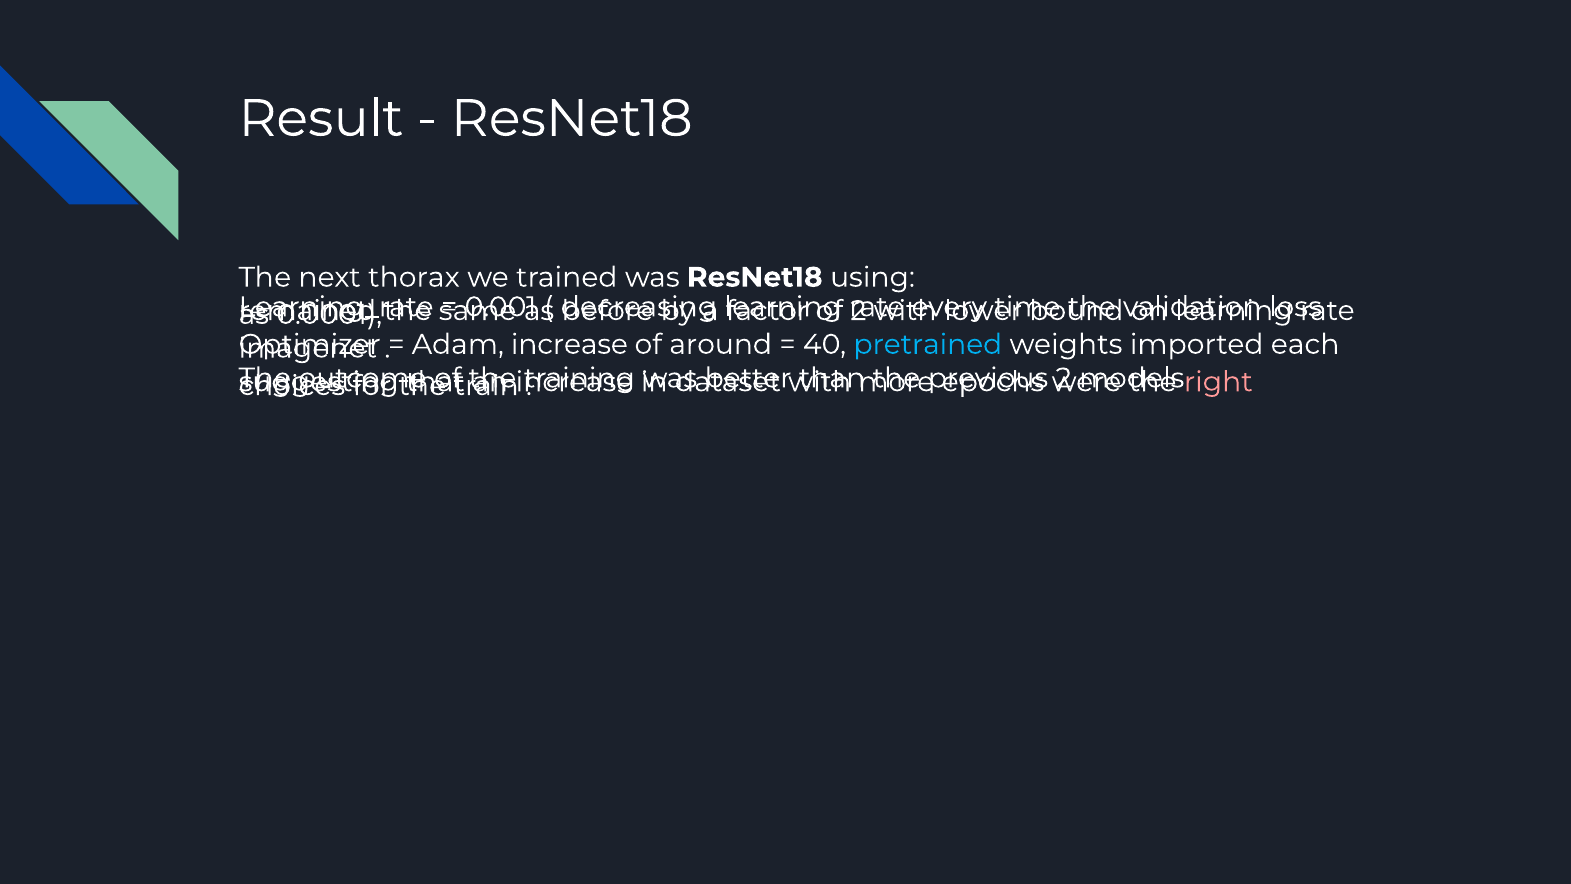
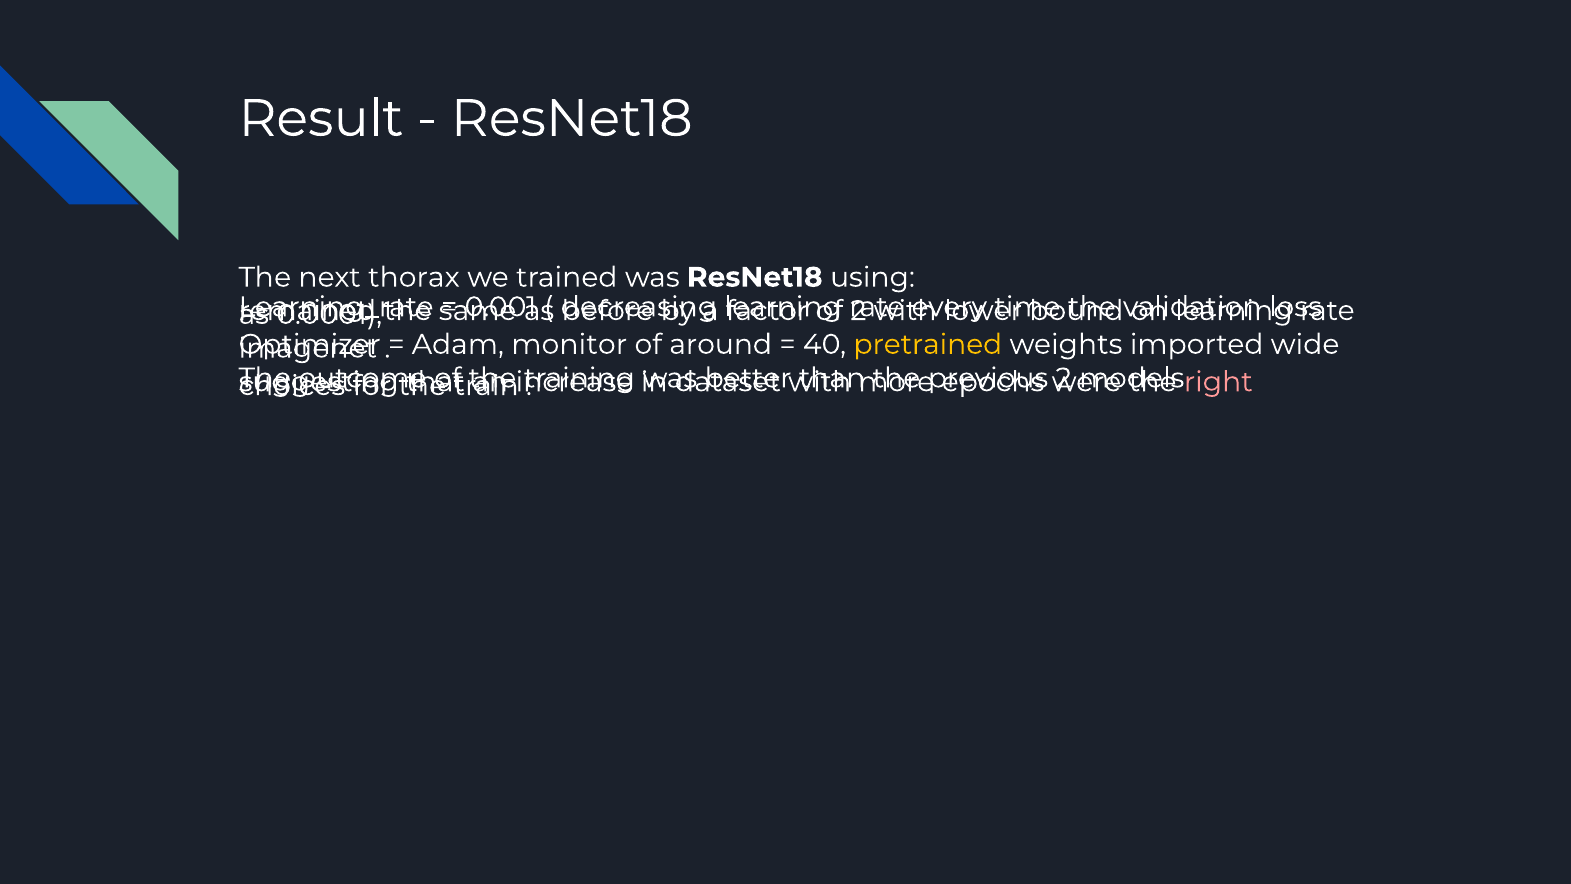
Adam increase: increase -> monitor
pretrained colour: light blue -> yellow
each: each -> wide
